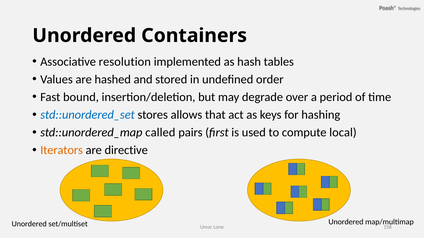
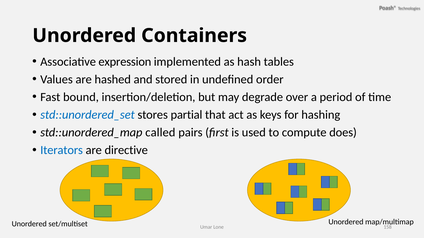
resolution: resolution -> expression
allows: allows -> partial
local: local -> does
Iterators colour: orange -> blue
